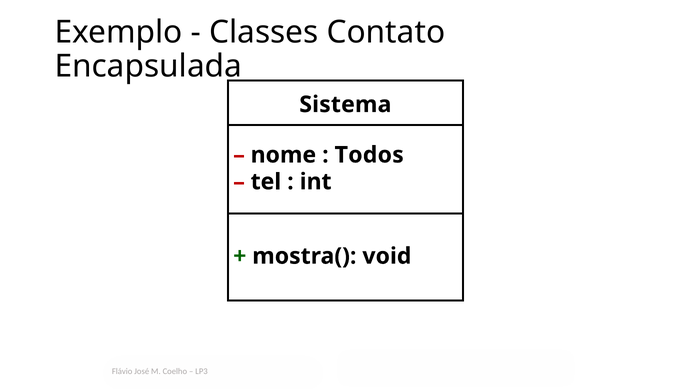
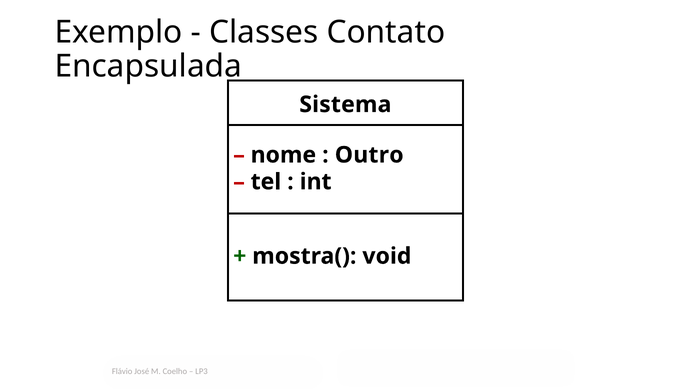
Todos: Todos -> Outro
